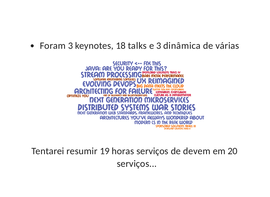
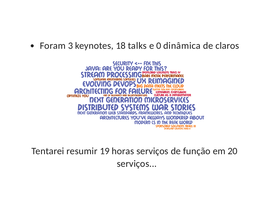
e 3: 3 -> 0
várias: várias -> claros
devem: devem -> função
